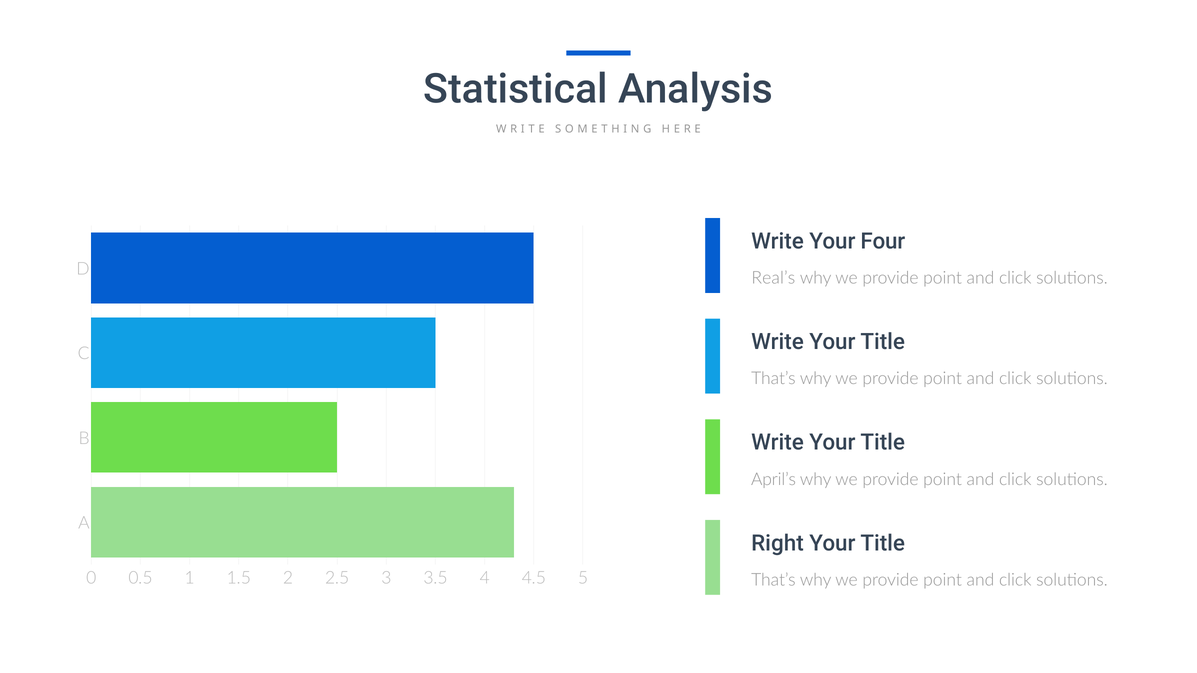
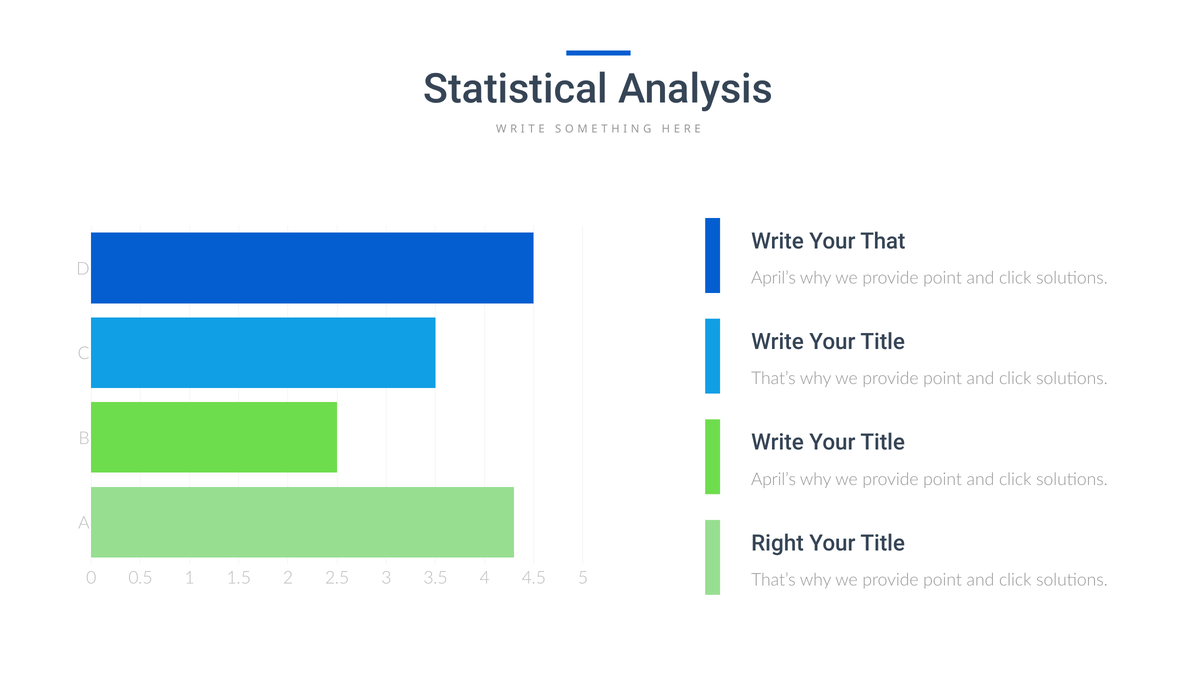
Four: Four -> That
Real’s at (773, 278): Real’s -> April’s
